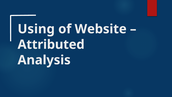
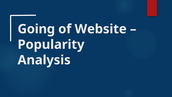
Using: Using -> Going
Attributed: Attributed -> Popularity
